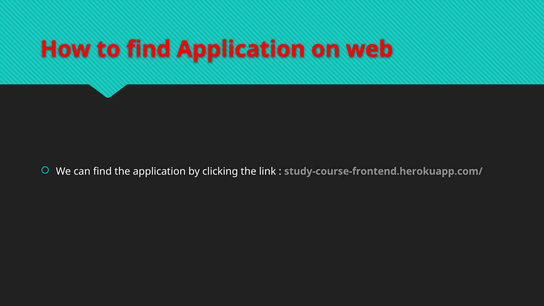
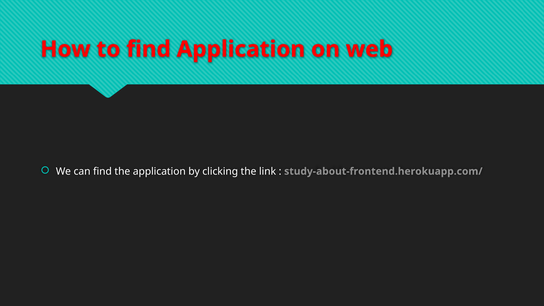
study-course-frontend.herokuapp.com/: study-course-frontend.herokuapp.com/ -> study-about-frontend.herokuapp.com/
